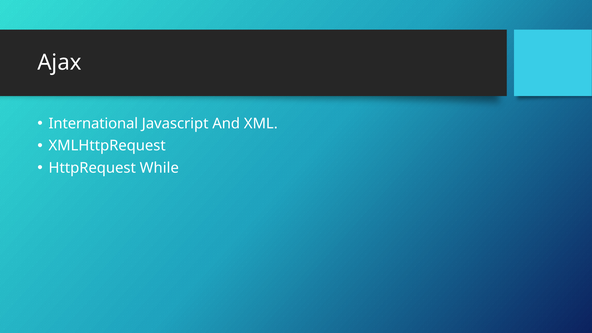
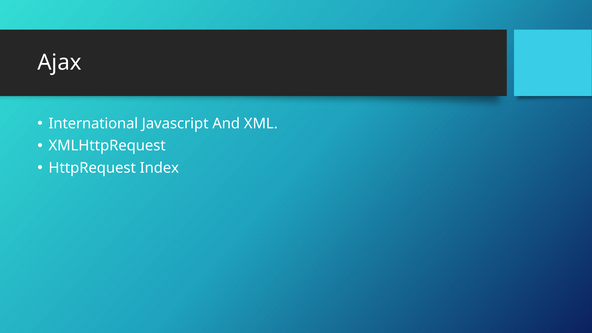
While: While -> Index
